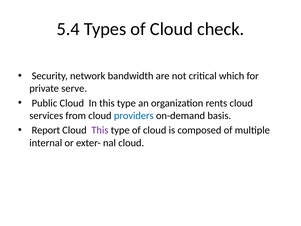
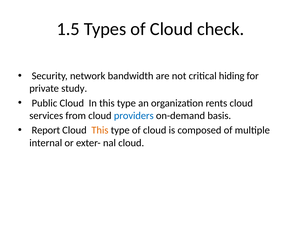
5.4: 5.4 -> 1.5
which: which -> hiding
serve: serve -> study
This at (100, 130) colour: purple -> orange
